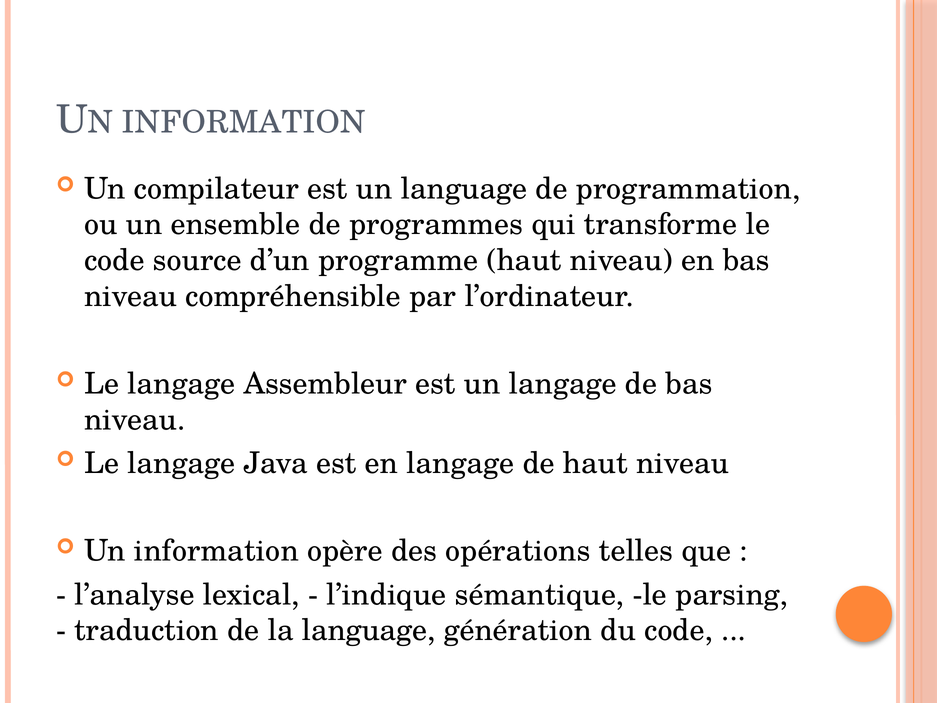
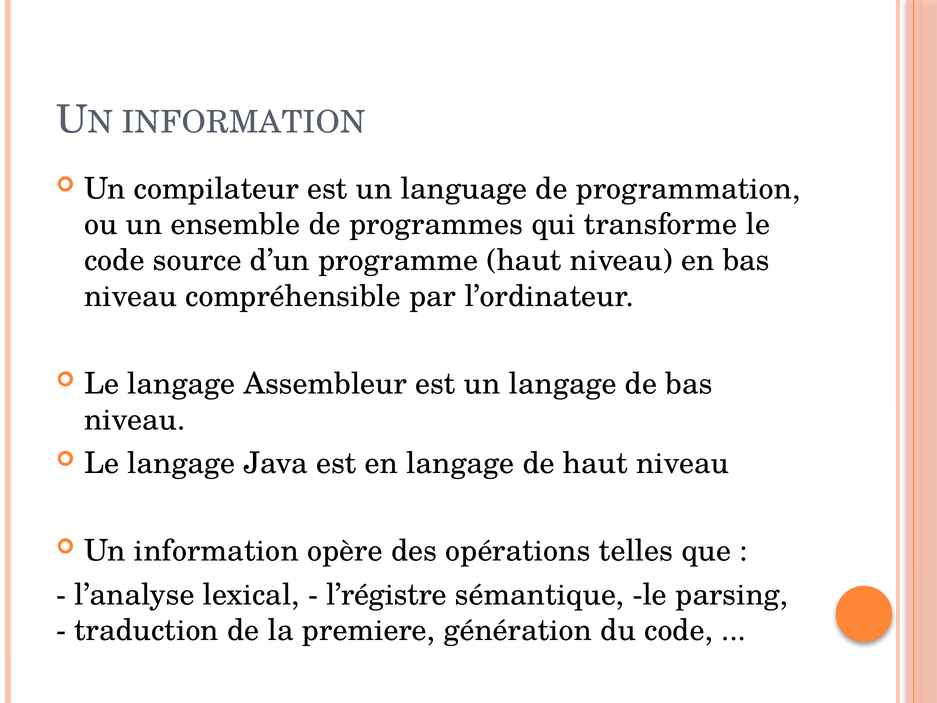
l’indique: l’indique -> l’régistre
la language: language -> premiere
